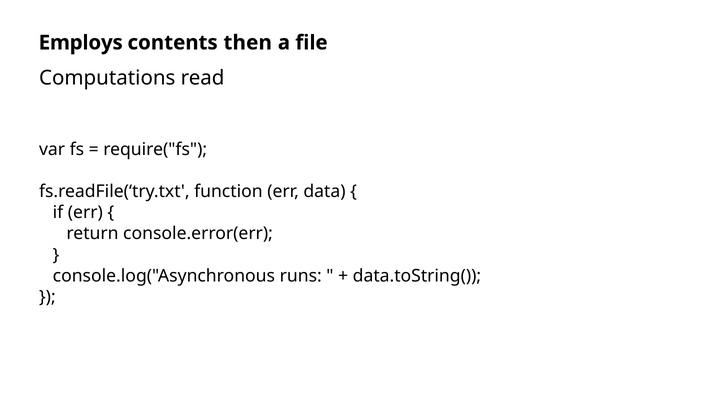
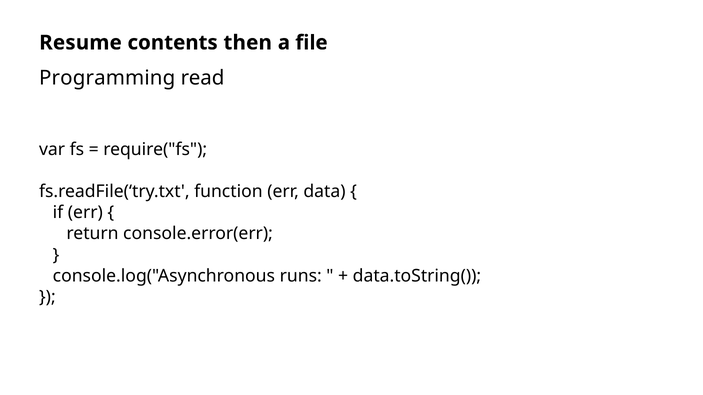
Employs: Employs -> Resume
Computations: Computations -> Programming
